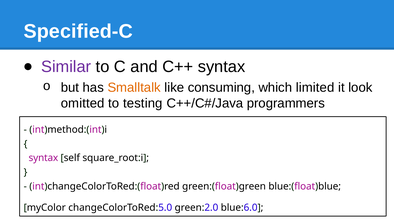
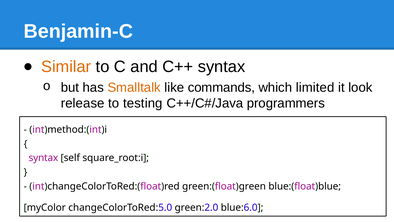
Specified-C: Specified-C -> Benjamin-C
Similar colour: purple -> orange
consuming: consuming -> commands
omitted: omitted -> release
